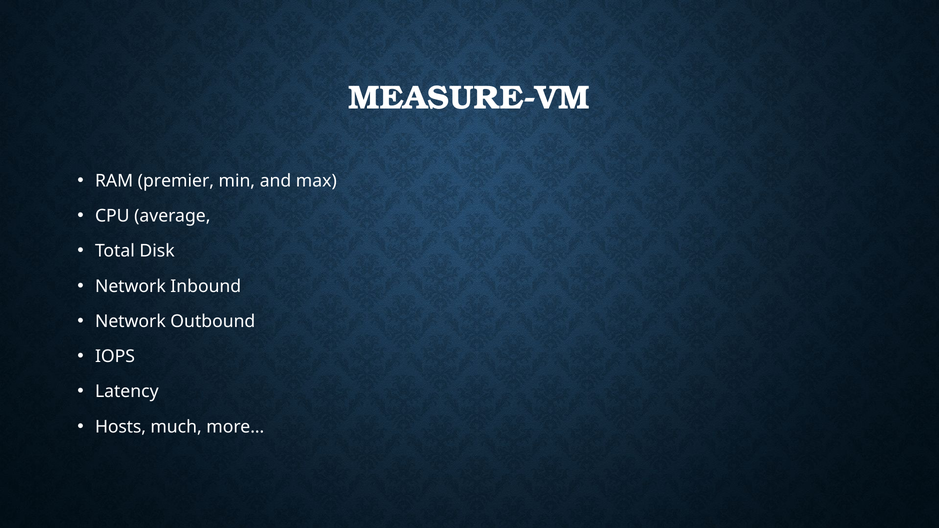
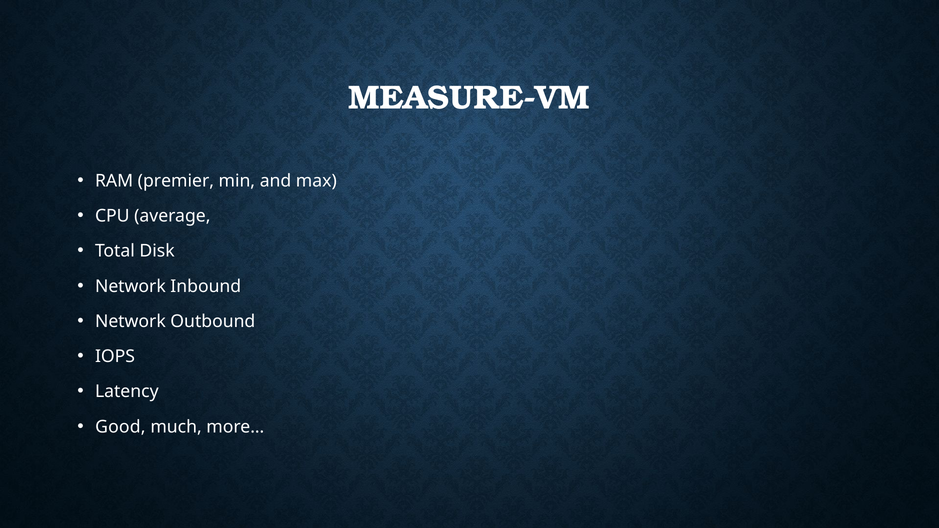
Hosts: Hosts -> Good
